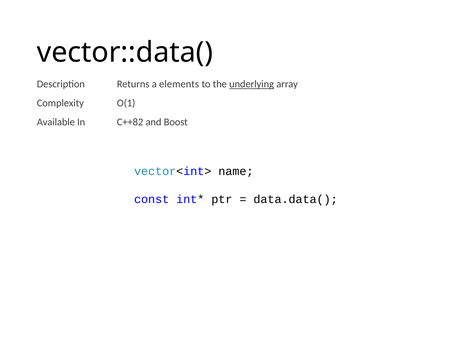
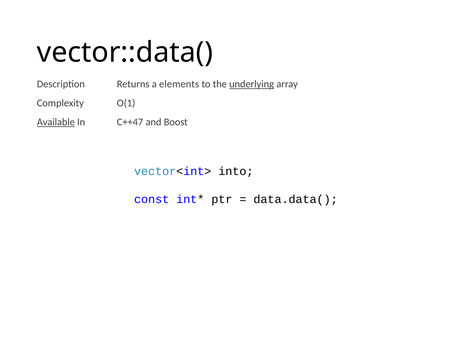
Available underline: none -> present
C++82: C++82 -> C++47
name: name -> into
